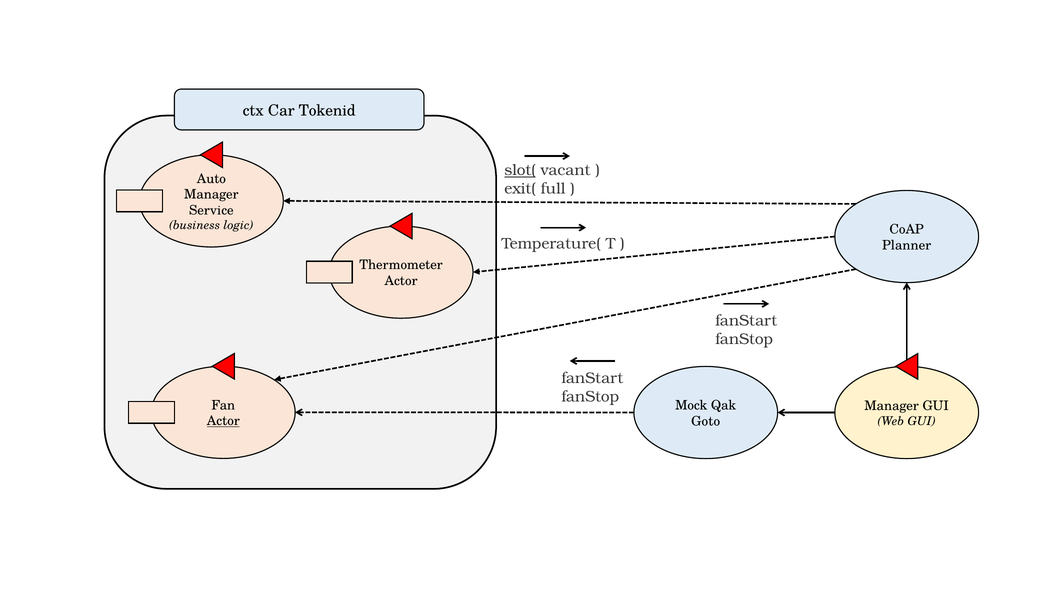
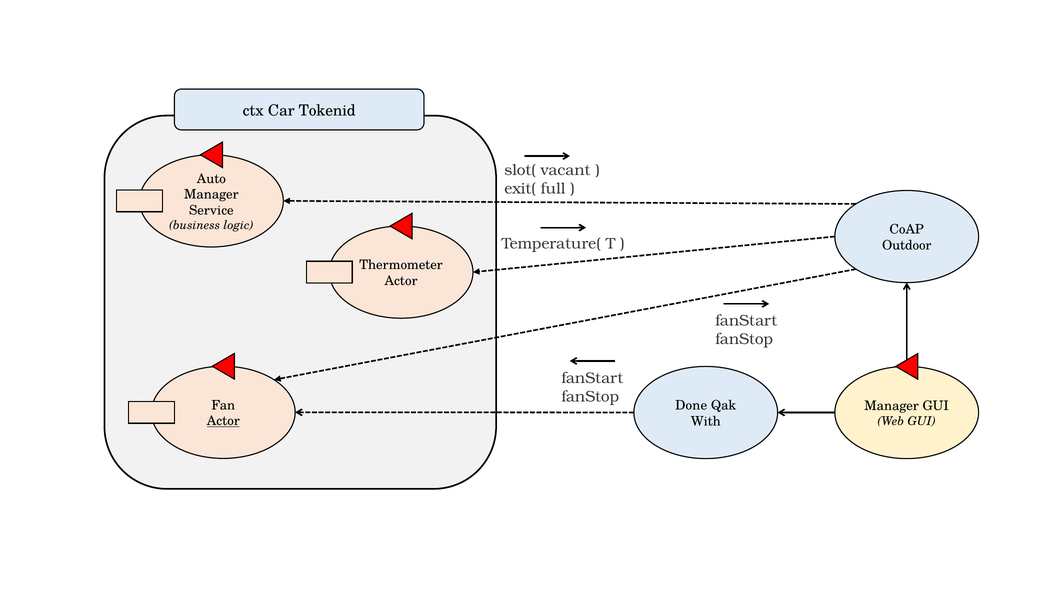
slot( underline: present -> none
Planner: Planner -> Outdoor
Mock: Mock -> Done
Goto: Goto -> With
